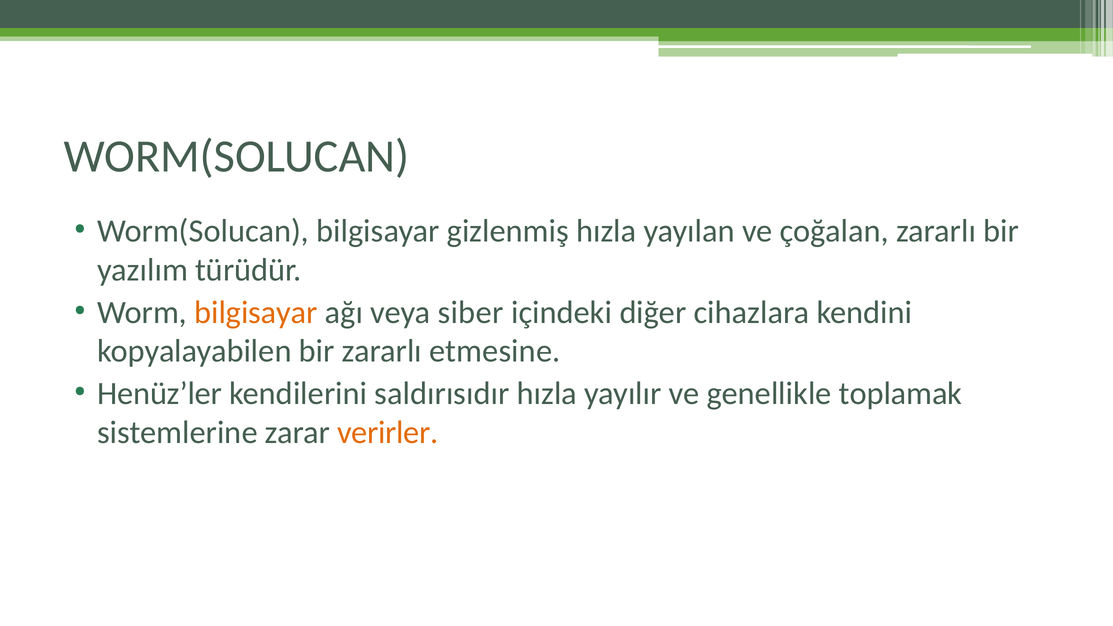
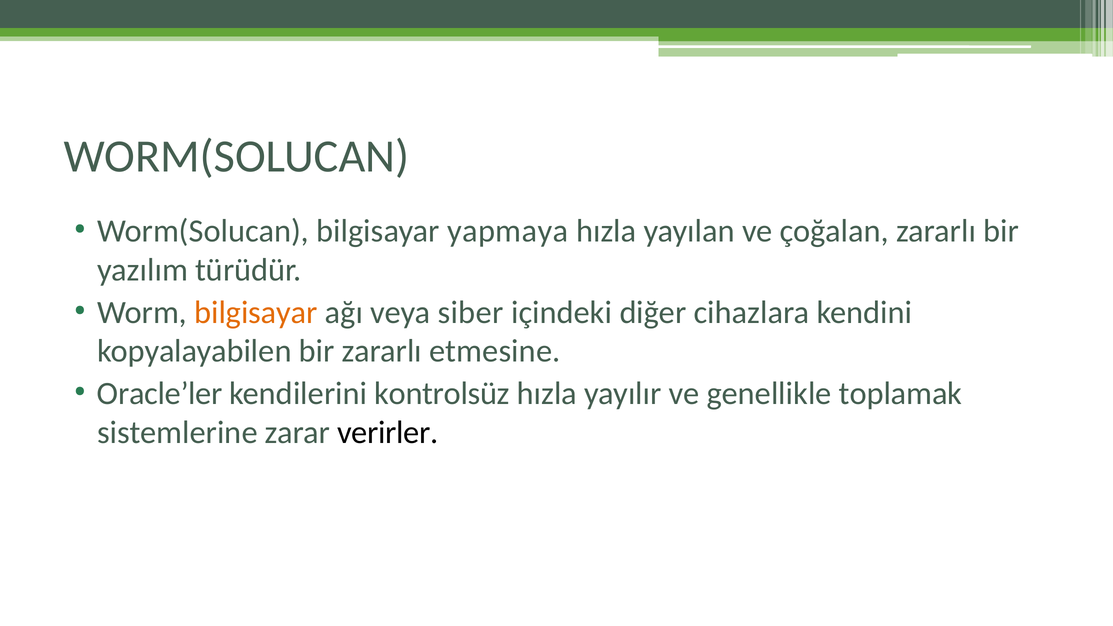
gizlenmiş: gizlenmiş -> yapmaya
Henüz’ler: Henüz’ler -> Oracle’ler
saldırısıdır: saldırısıdır -> kontrolsüz
verirler colour: orange -> black
